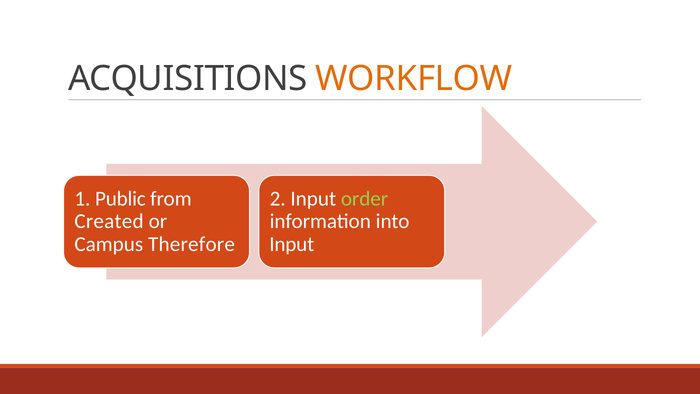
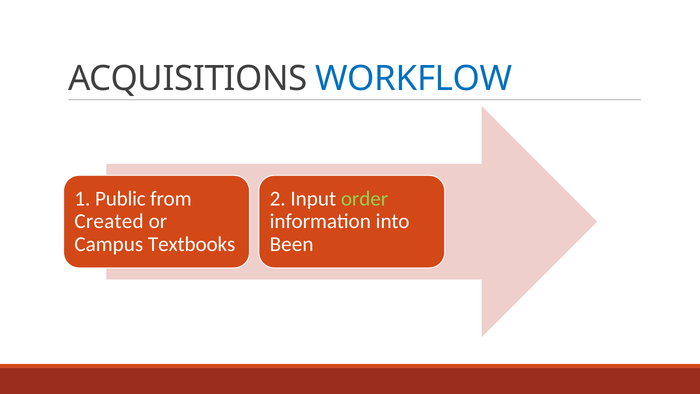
WORKFLOW colour: orange -> blue
Therefore: Therefore -> Textbooks
Input at (292, 244): Input -> Been
